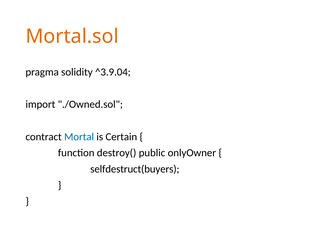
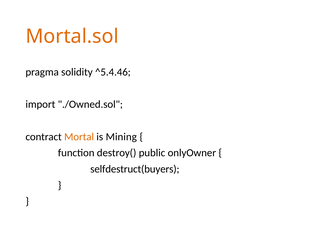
^3.9.04: ^3.9.04 -> ^5.4.46
Mortal colour: blue -> orange
Certain: Certain -> Mining
